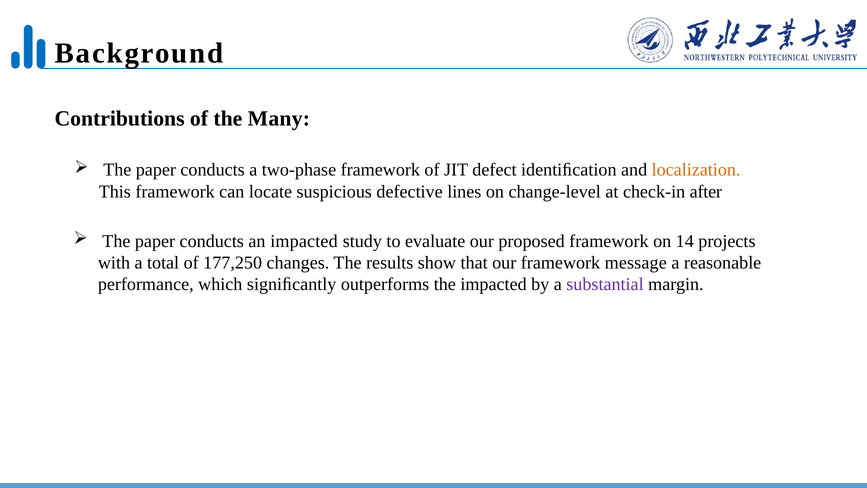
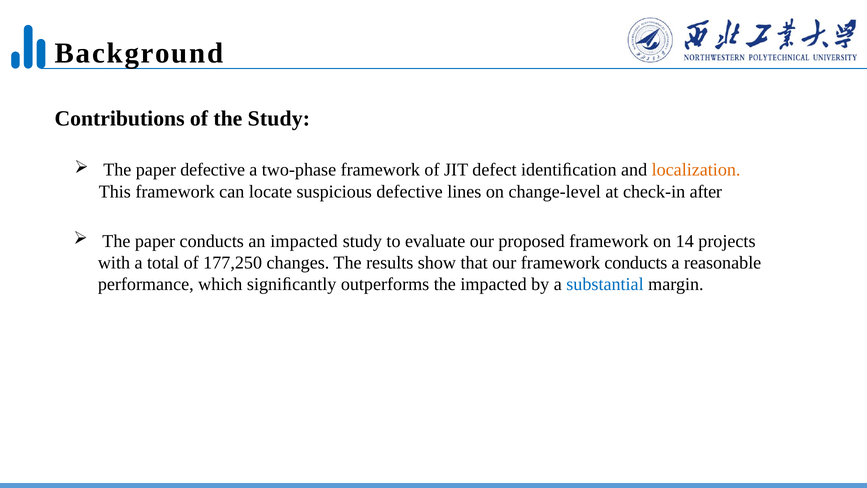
the Many: Many -> Study
conducts at (213, 170): conducts -> defective
framework message: message -> conducts
substantial colour: purple -> blue
